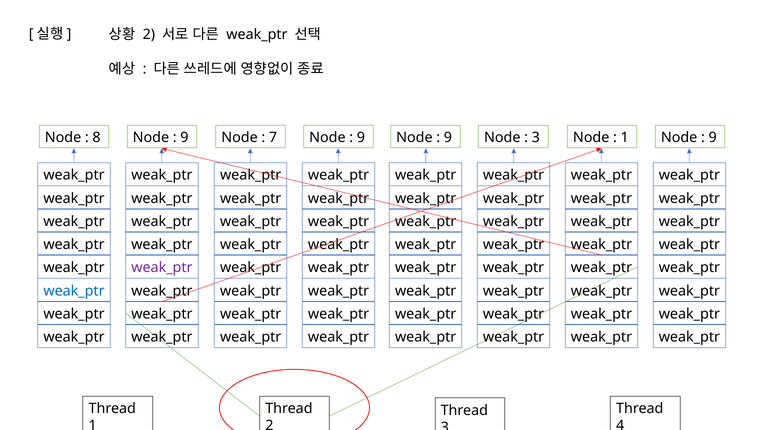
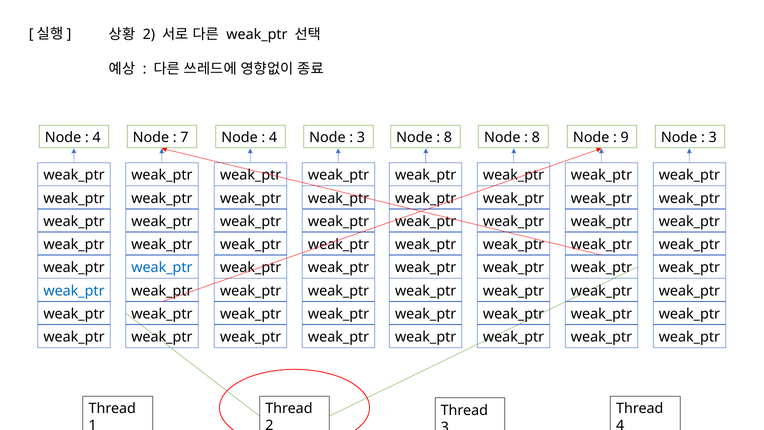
8 at (97, 137): 8 -> 4
9 at (184, 137): 9 -> 7
7 at (273, 137): 7 -> 4
9 at (361, 137): 9 -> 3
9 at (448, 137): 9 -> 8
3 at (536, 137): 3 -> 8
1 at (625, 137): 1 -> 9
9 at (713, 137): 9 -> 3
weak_ptr at (162, 268) colour: purple -> blue
